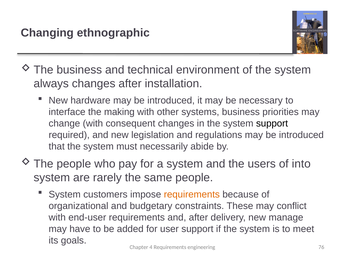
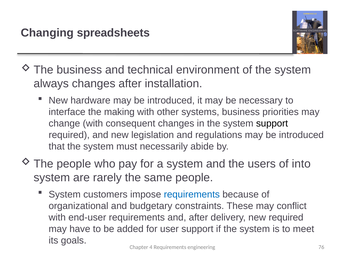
ethnographic: ethnographic -> spreadsheets
requirements at (192, 194) colour: orange -> blue
new manage: manage -> required
